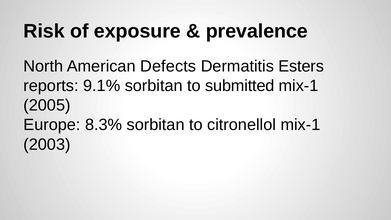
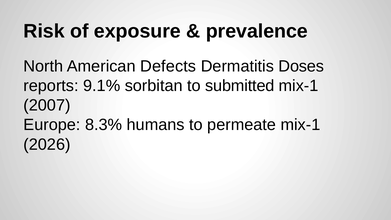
Esters: Esters -> Doses
2005: 2005 -> 2007
8.3% sorbitan: sorbitan -> humans
citronellol: citronellol -> permeate
2003: 2003 -> 2026
